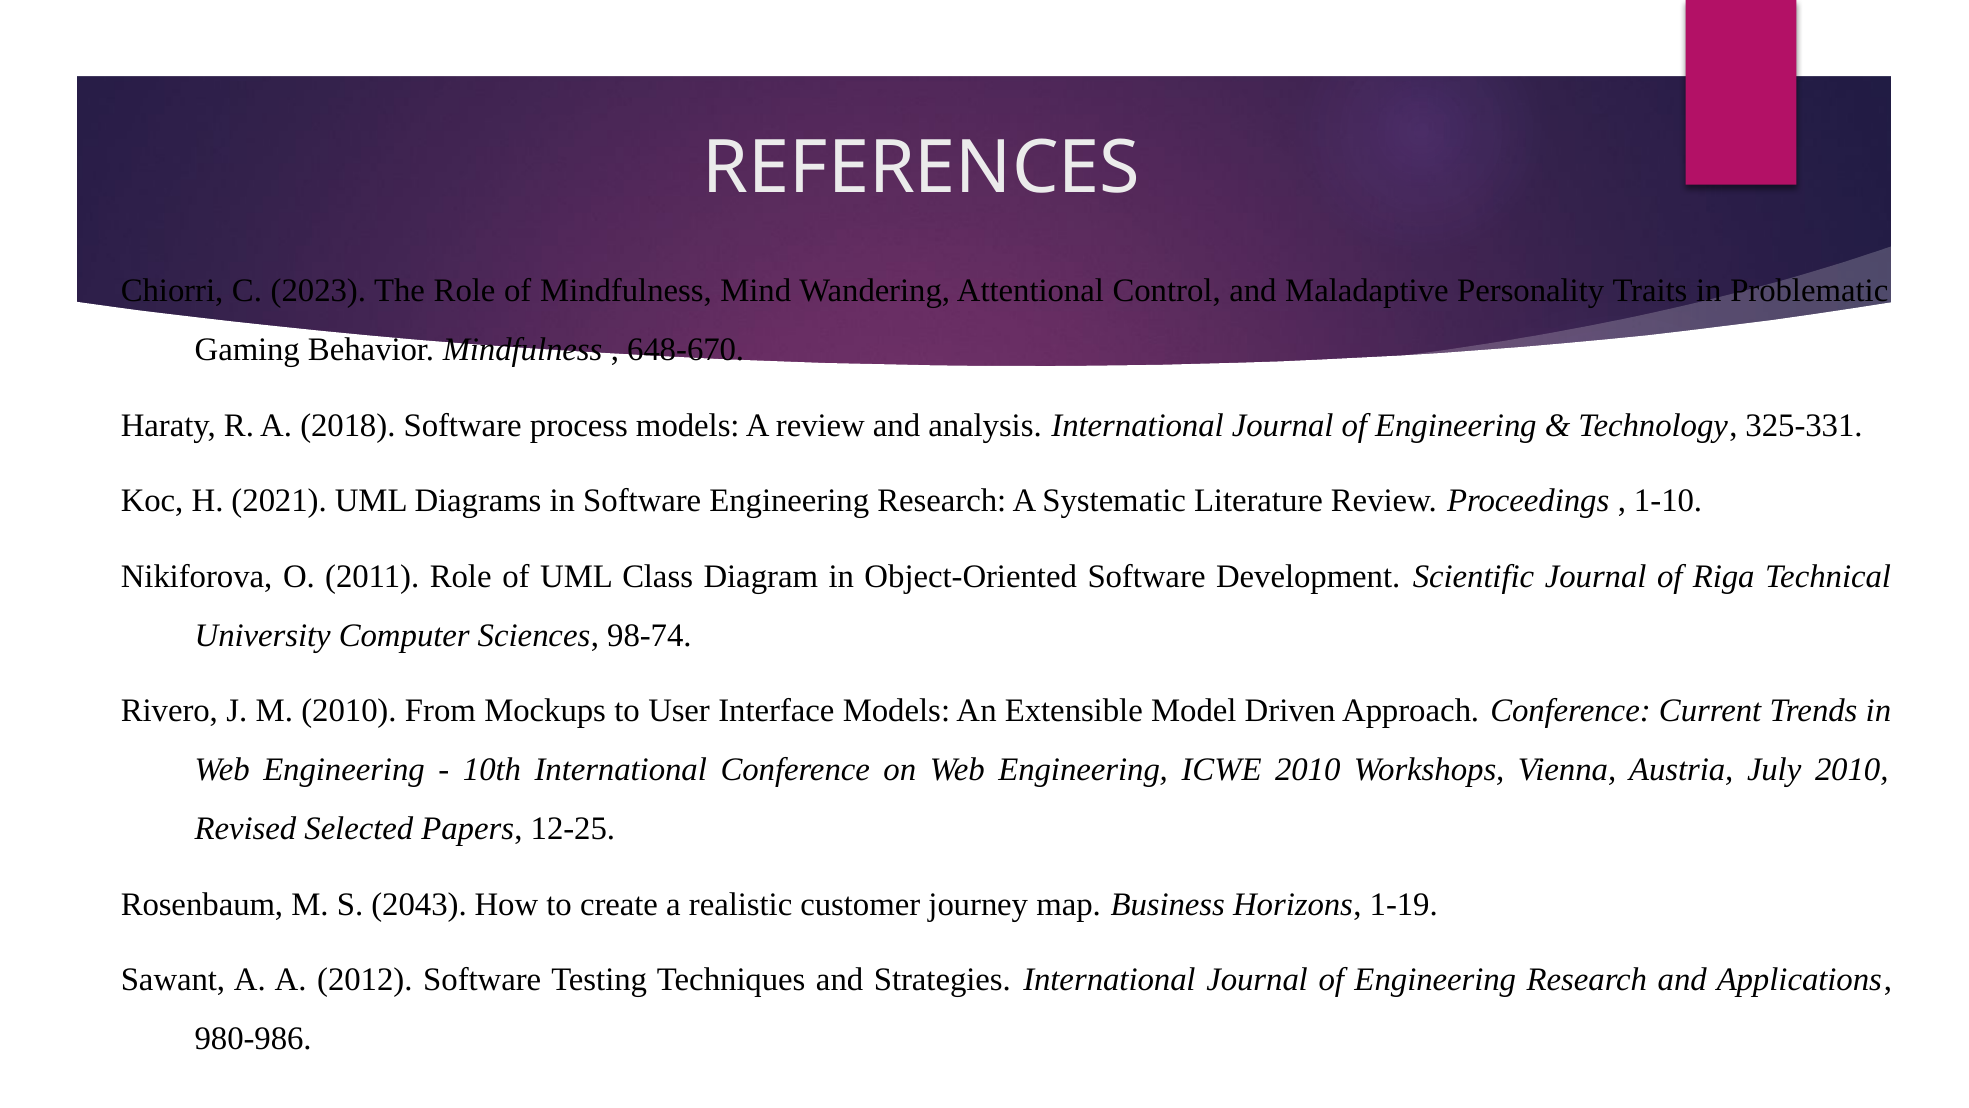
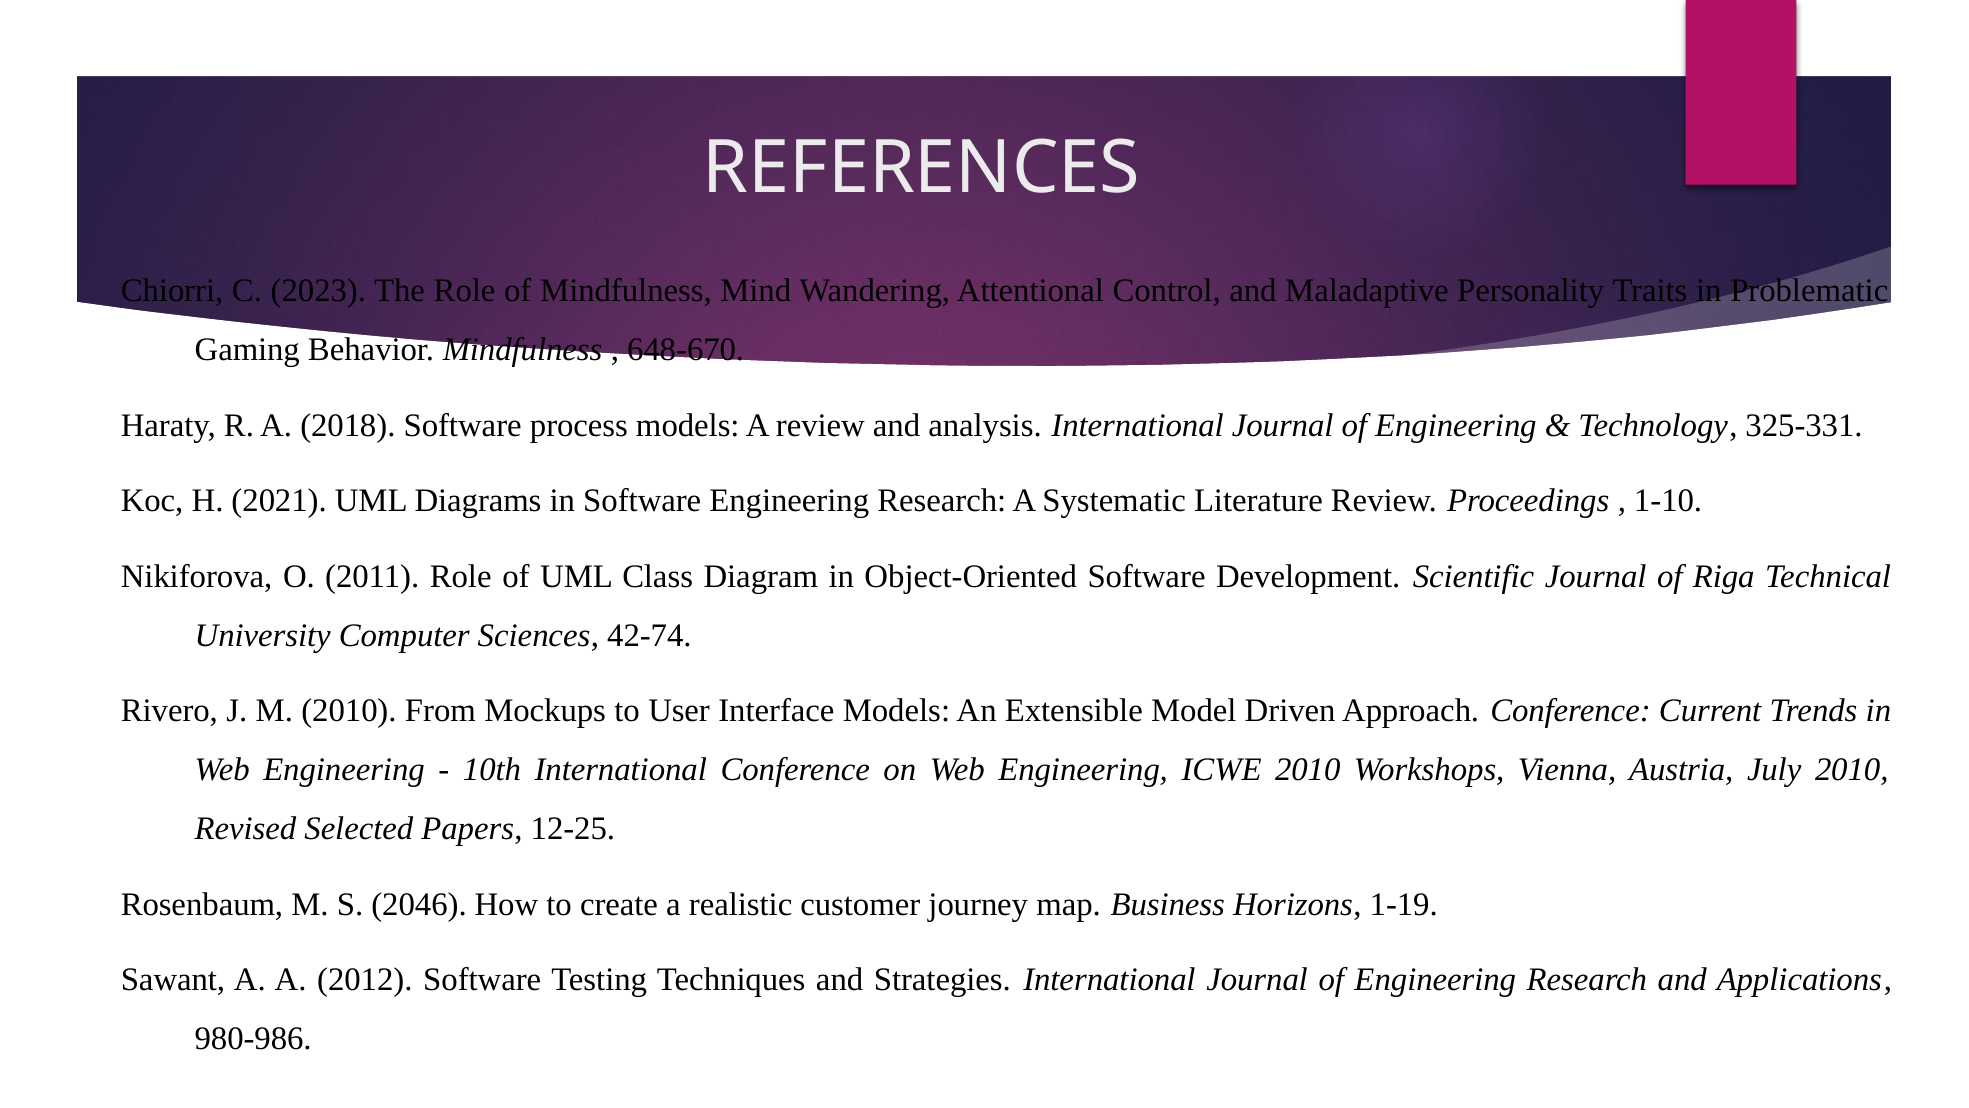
98-74: 98-74 -> 42-74
2043: 2043 -> 2046
